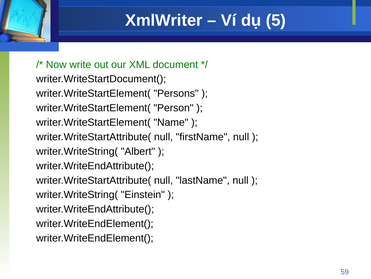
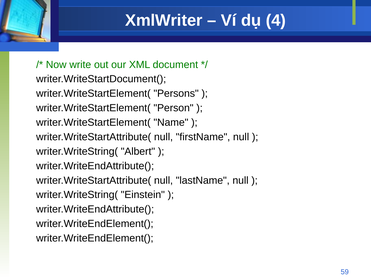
5: 5 -> 4
